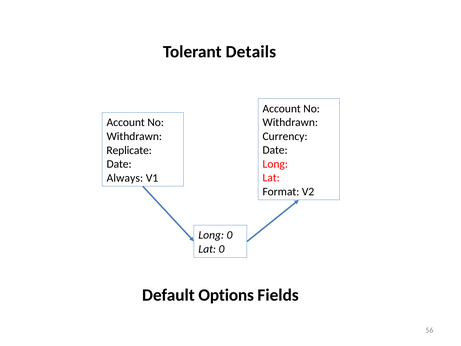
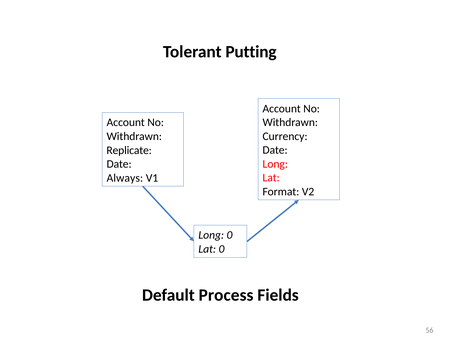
Details: Details -> Putting
Options: Options -> Process
